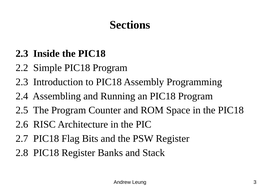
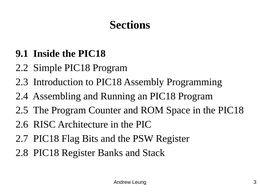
2.3 at (22, 54): 2.3 -> 9.1
